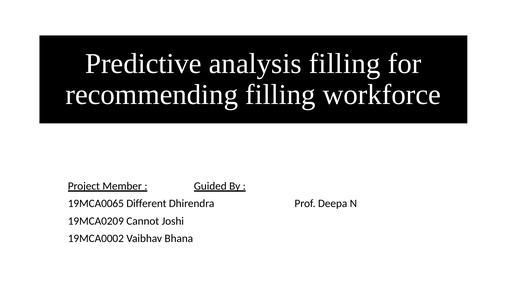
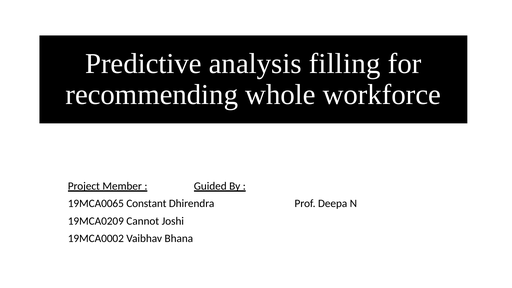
recommending filling: filling -> whole
Different: Different -> Constant
